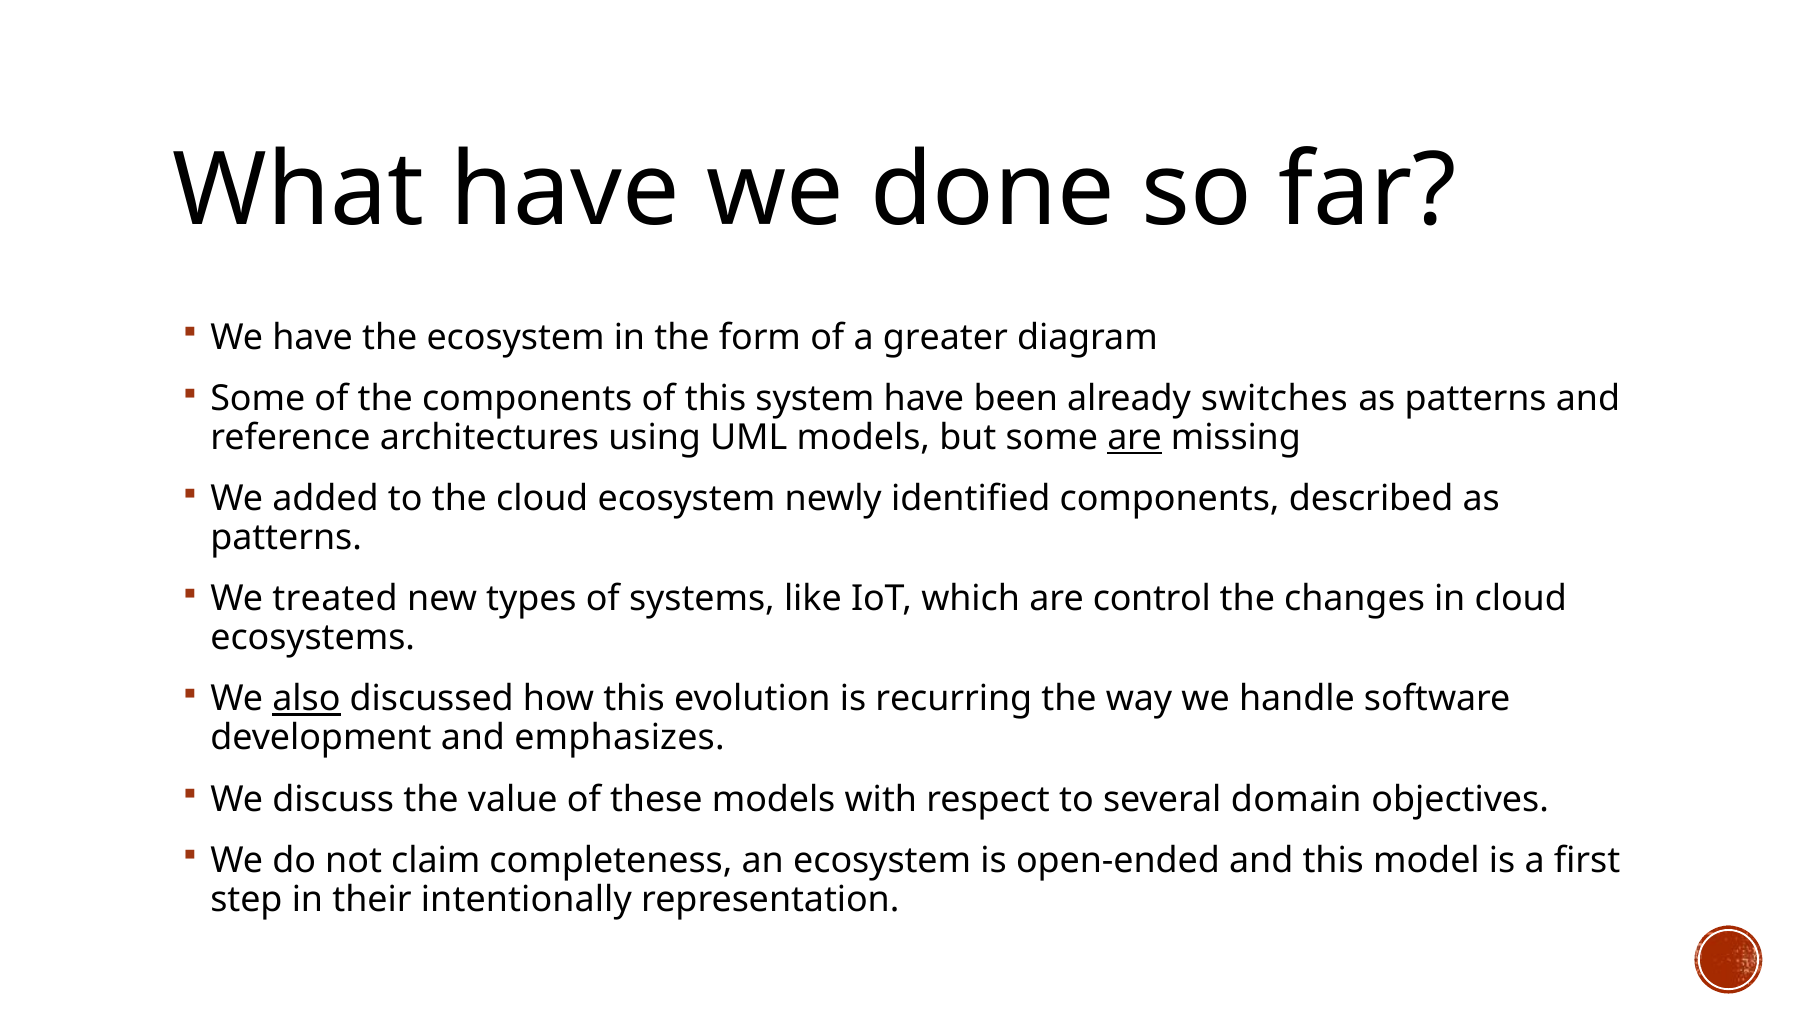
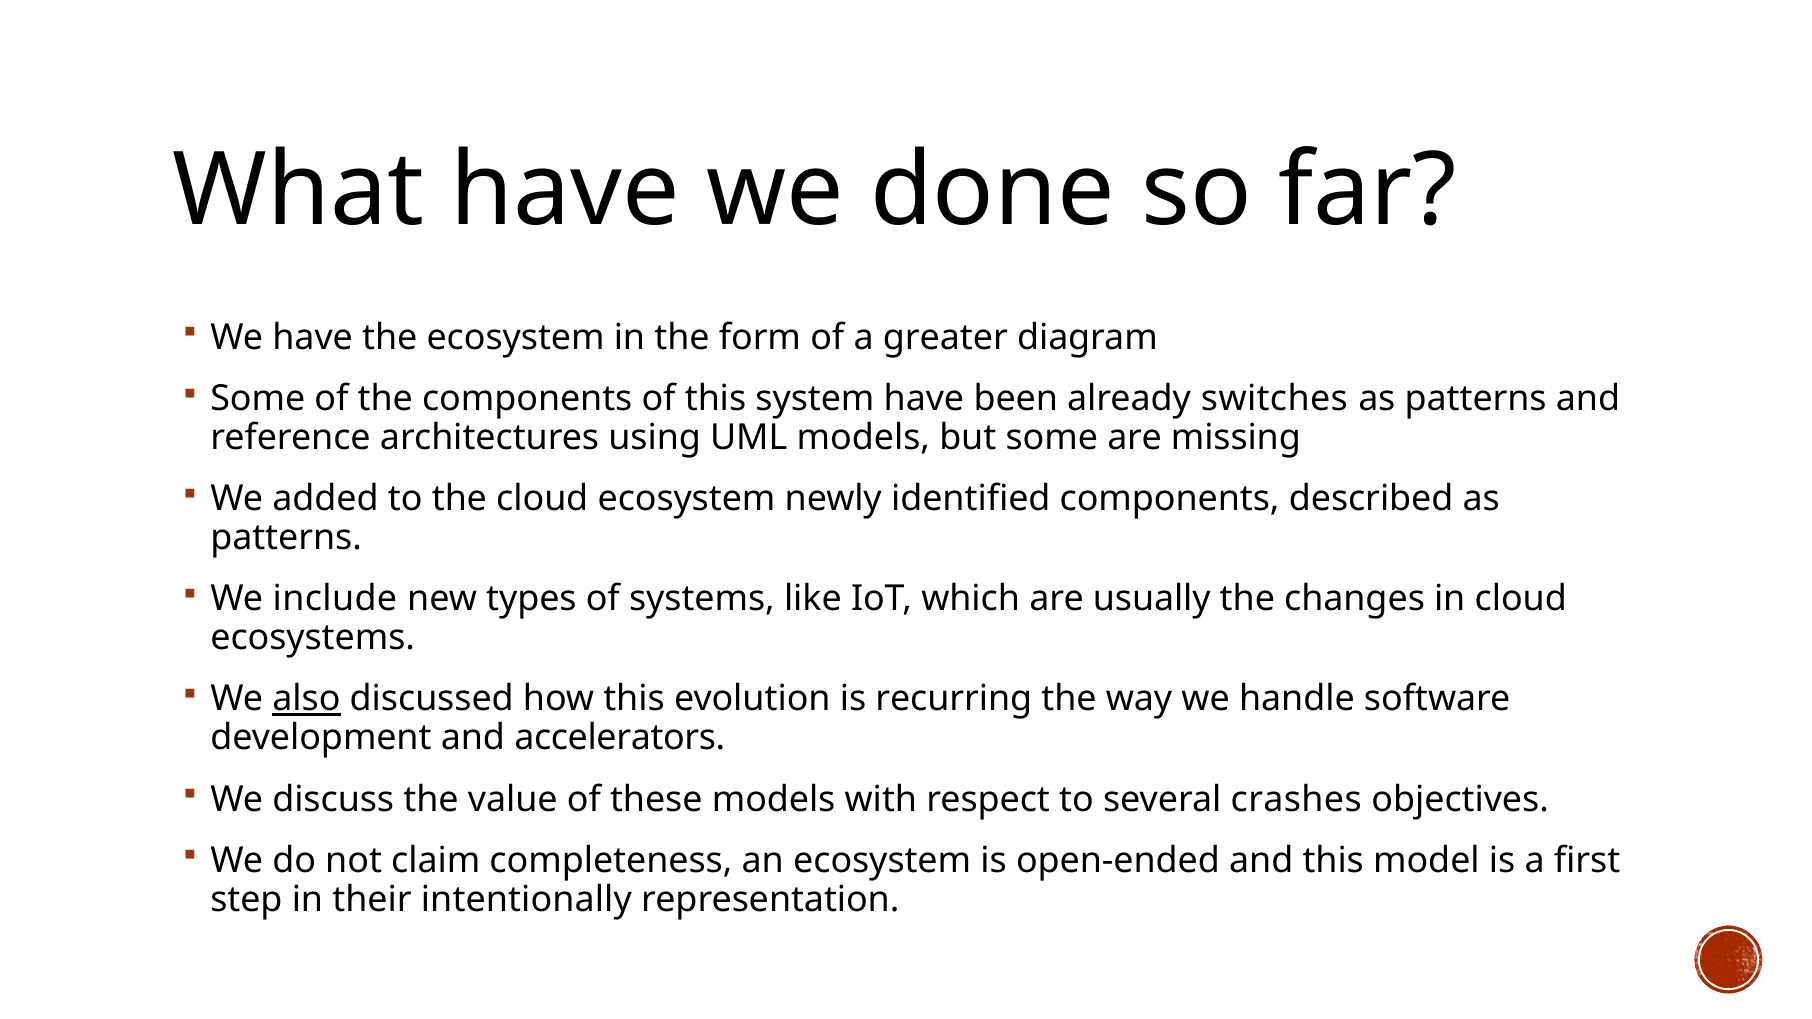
are at (1135, 438) underline: present -> none
treated: treated -> include
control: control -> usually
emphasizes: emphasizes -> accelerators
domain: domain -> crashes
